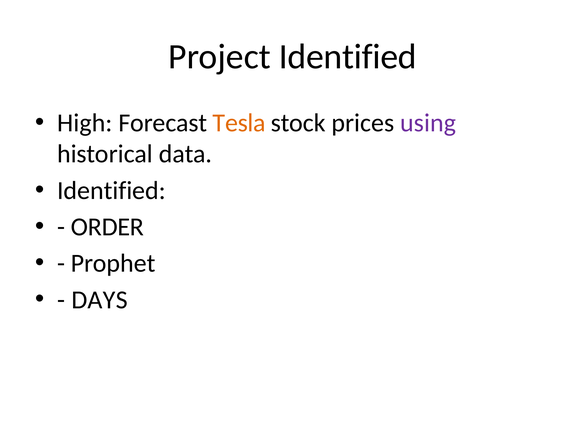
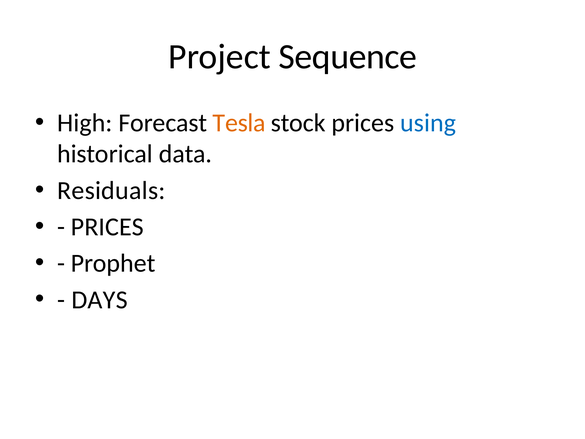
Project Identified: Identified -> Sequence
using colour: purple -> blue
Identified at (111, 190): Identified -> Residuals
ORDER at (107, 227): ORDER -> PRICES
